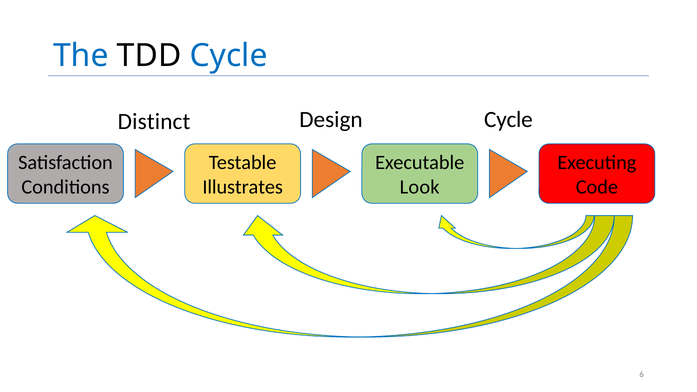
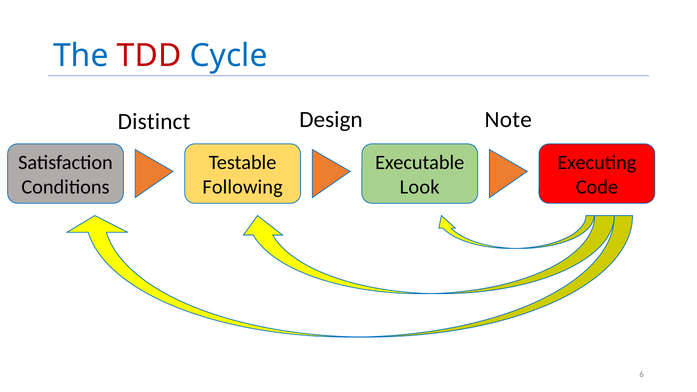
TDD colour: black -> red
Design Cycle: Cycle -> Note
Illustrates: Illustrates -> Following
